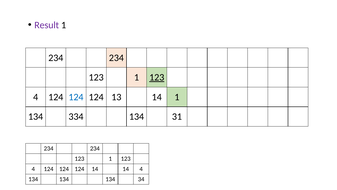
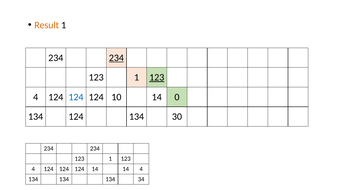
Result colour: purple -> orange
234 at (116, 58) underline: none -> present
13: 13 -> 10
14 1: 1 -> 0
134 334: 334 -> 124
31: 31 -> 30
